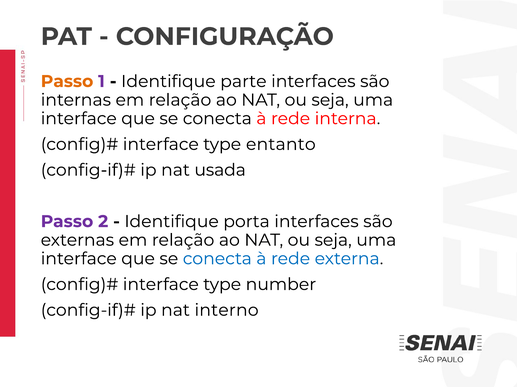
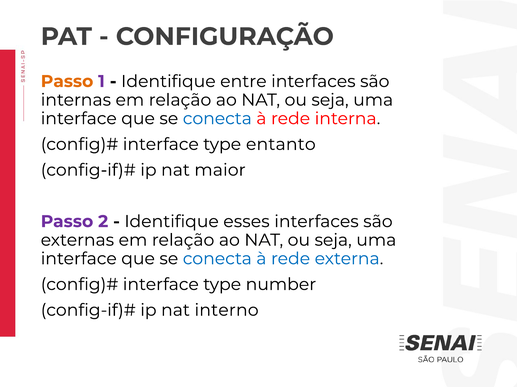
parte: parte -> entre
conecta at (217, 119) colour: black -> blue
usada: usada -> maior
porta: porta -> esses
